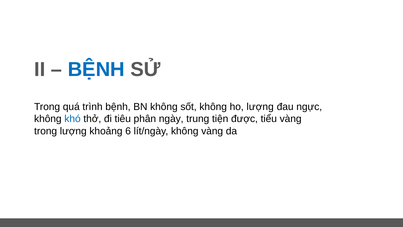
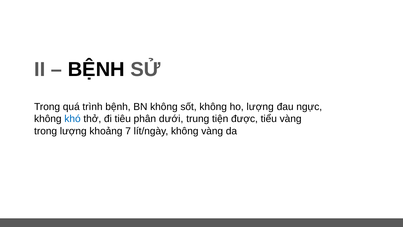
BỆNH at (96, 69) colour: blue -> black
ngày: ngày -> dưới
6: 6 -> 7
